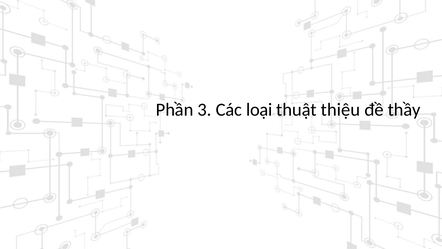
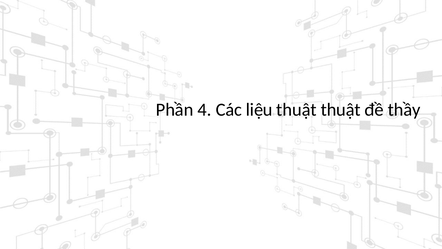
3: 3 -> 4
loại: loại -> liệu
thuật thiệu: thiệu -> thuật
